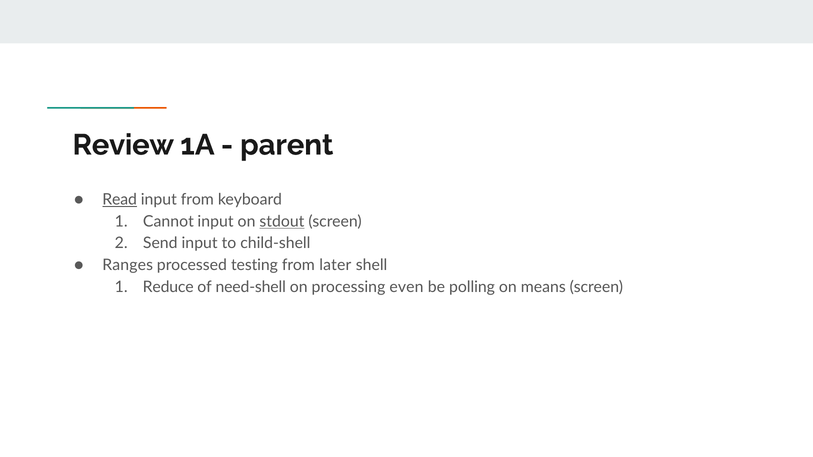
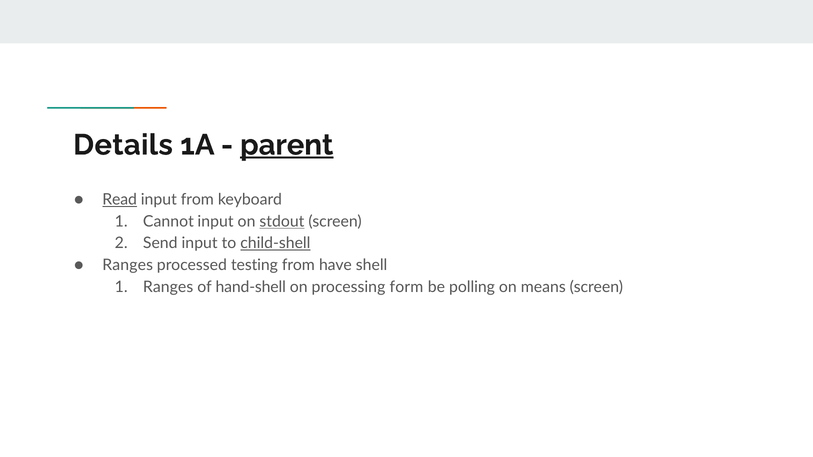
Review: Review -> Details
parent underline: none -> present
child-shell underline: none -> present
later: later -> have
Reduce at (168, 287): Reduce -> Ranges
need-shell: need-shell -> hand-shell
even: even -> form
